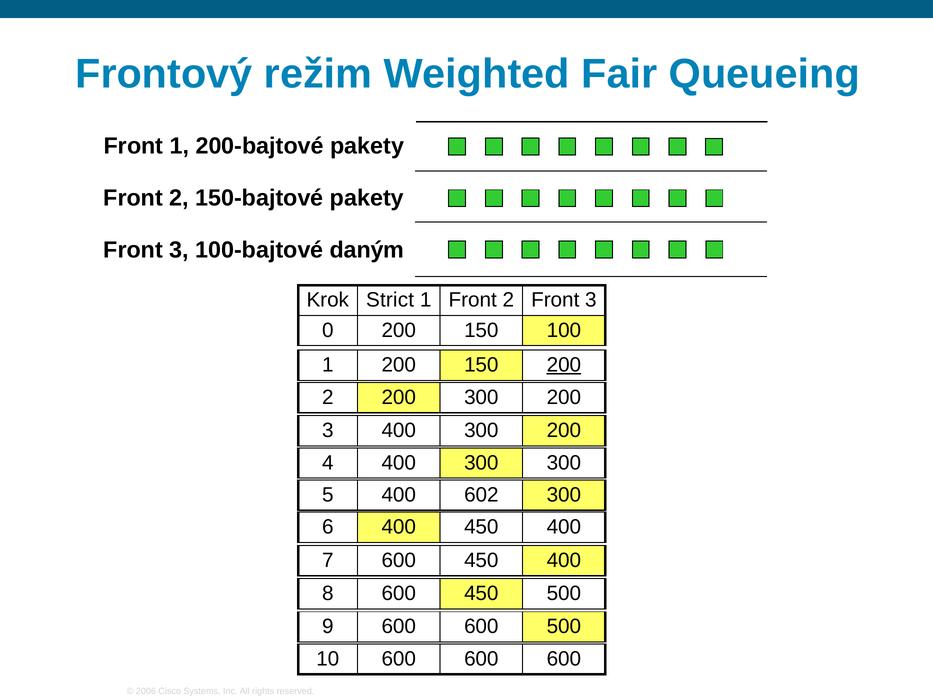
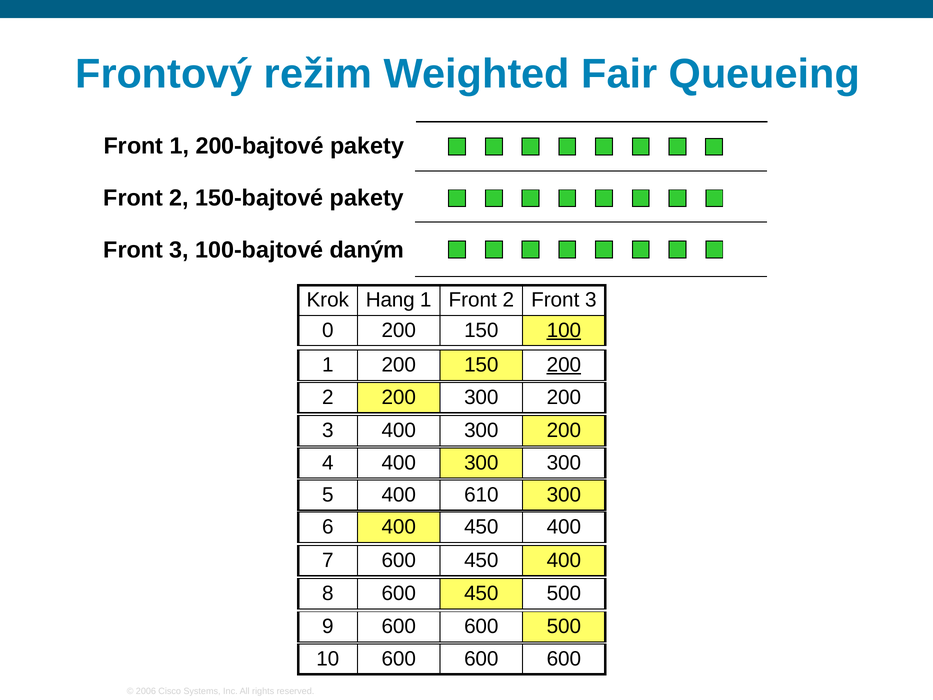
Strict: Strict -> Hang
100 underline: none -> present
602: 602 -> 610
